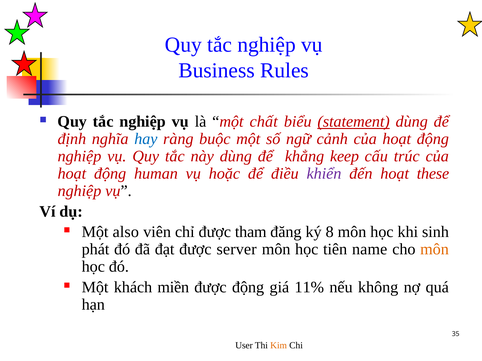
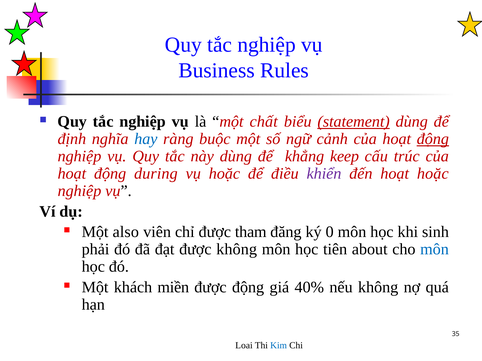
động at (433, 139) underline: none -> present
human: human -> during
hoạt these: these -> hoặc
8: 8 -> 0
phát: phát -> phải
được server: server -> không
name: name -> about
môn at (435, 250) colour: orange -> blue
11%: 11% -> 40%
User: User -> Loai
Kim colour: orange -> blue
